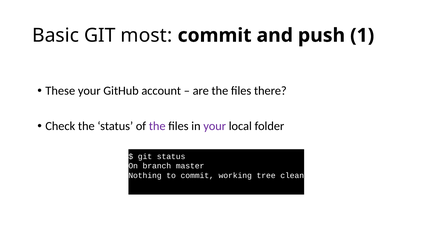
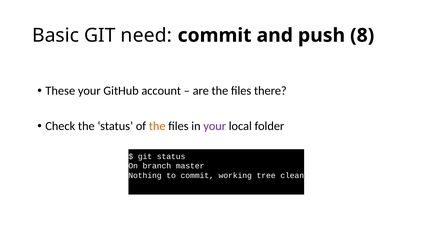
most: most -> need
1: 1 -> 8
the at (157, 126) colour: purple -> orange
